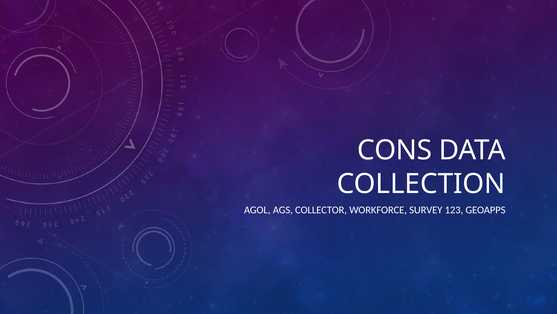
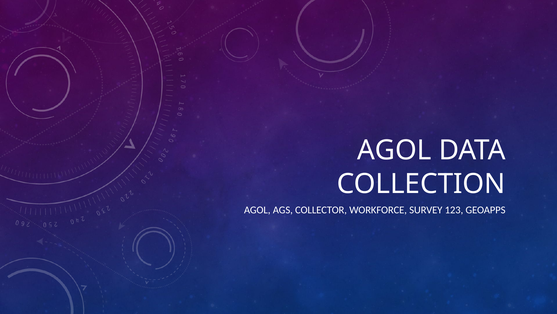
CONS at (394, 150): CONS -> AGOL
